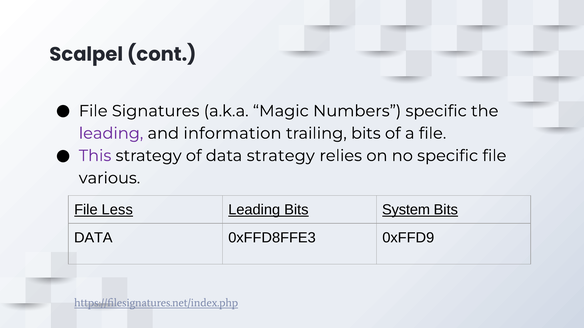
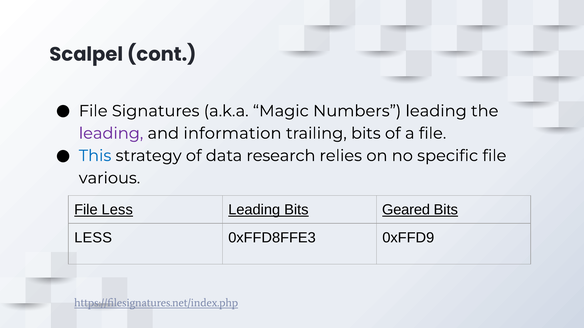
Numbers specific: specific -> leading
This colour: purple -> blue
data strategy: strategy -> research
System: System -> Geared
DATA at (93, 238): DATA -> LESS
